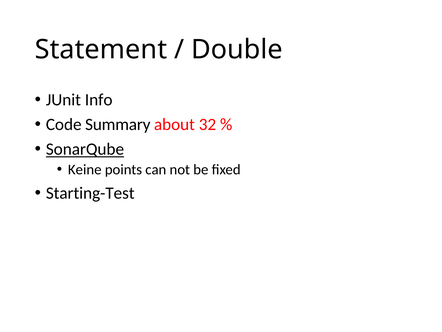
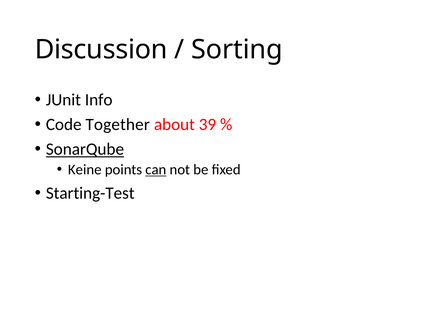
Statement: Statement -> Discussion
Double: Double -> Sorting
Summary: Summary -> Together
32: 32 -> 39
can underline: none -> present
